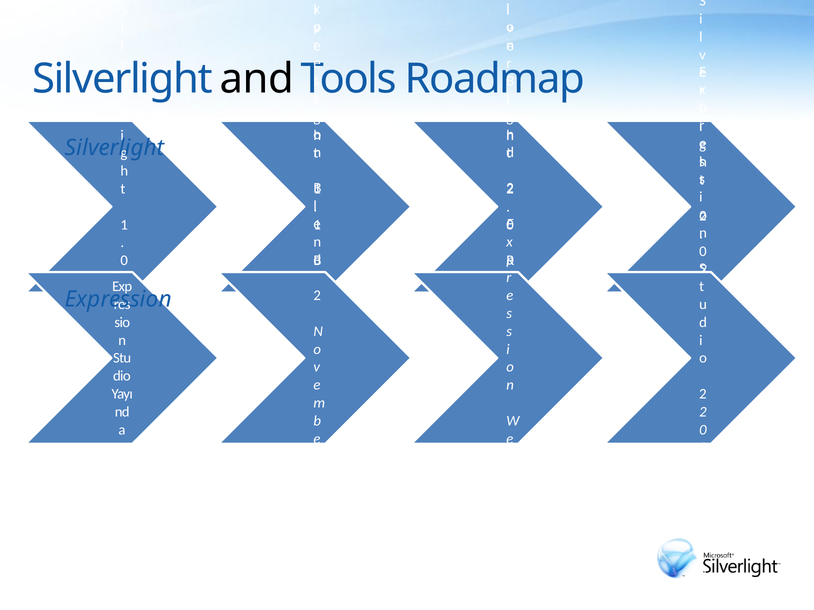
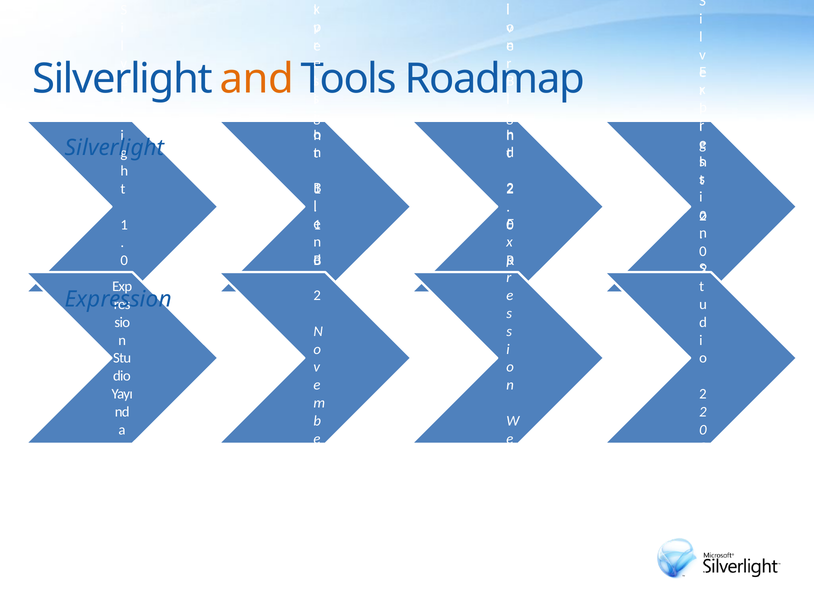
and colour: black -> orange
